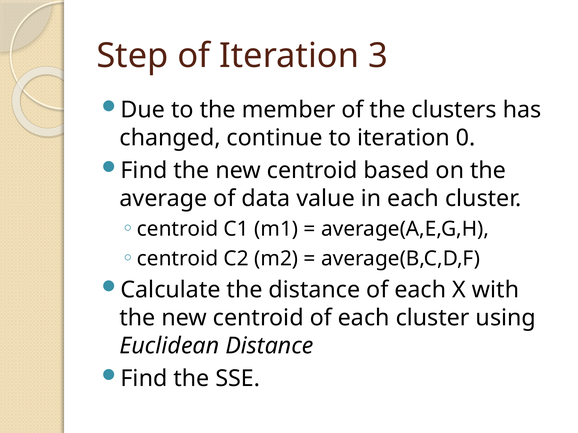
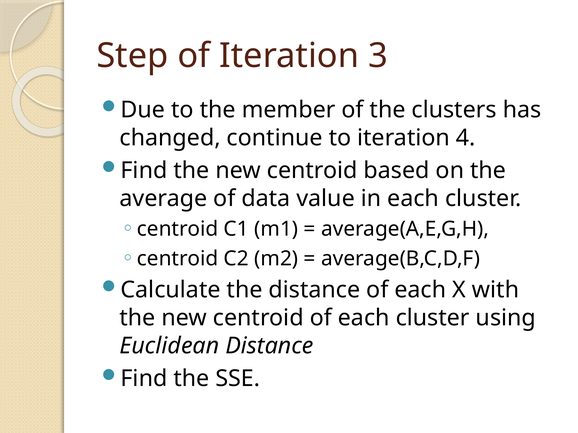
0: 0 -> 4
